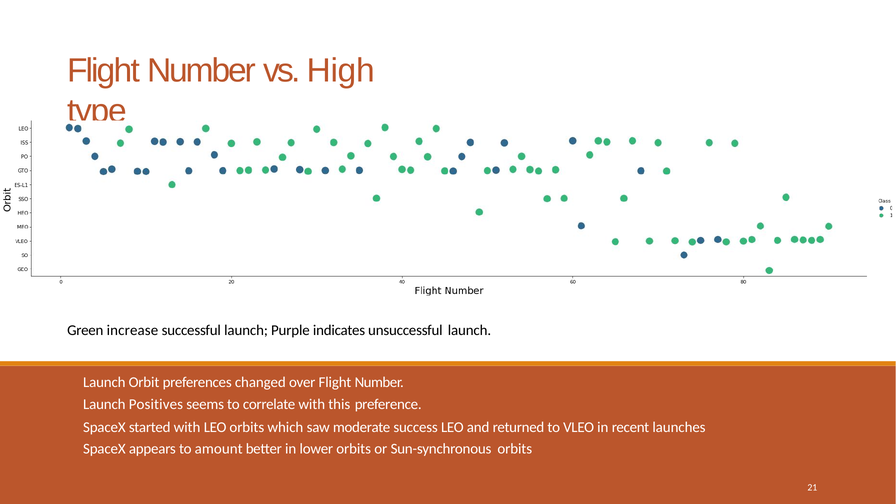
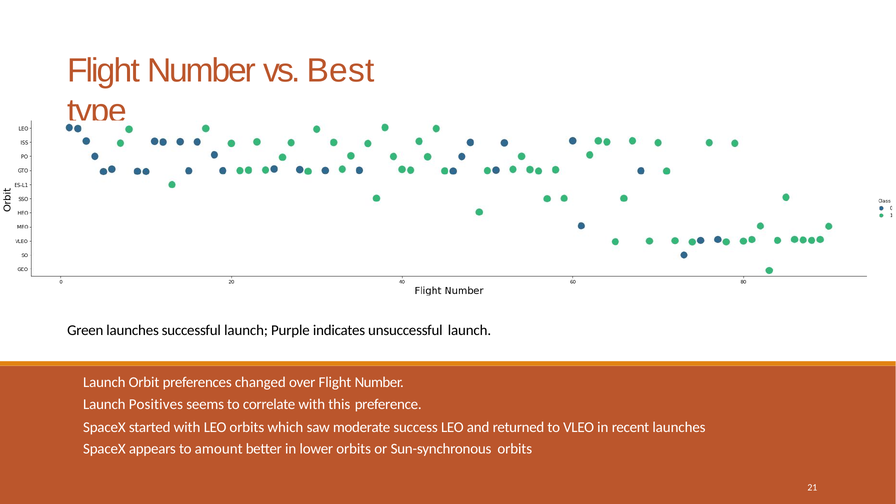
High: High -> Best
Green increase: increase -> launches
